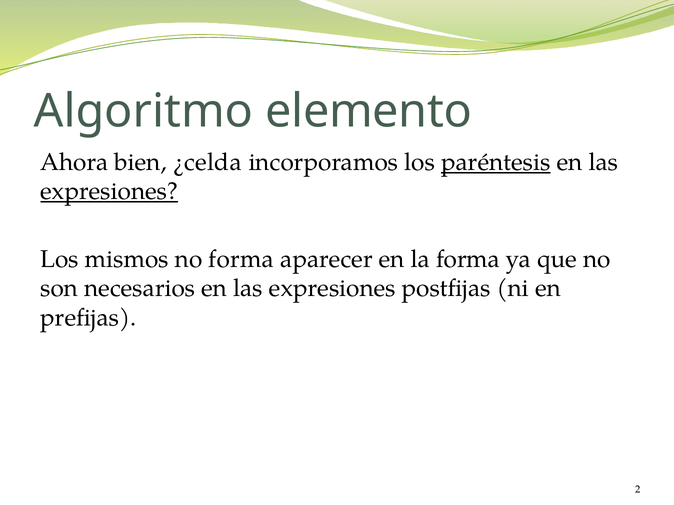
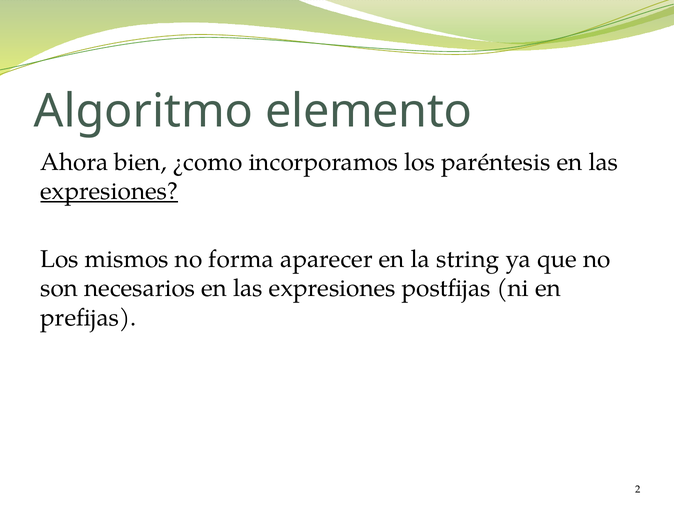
¿celda: ¿celda -> ¿como
paréntesis underline: present -> none
la forma: forma -> string
